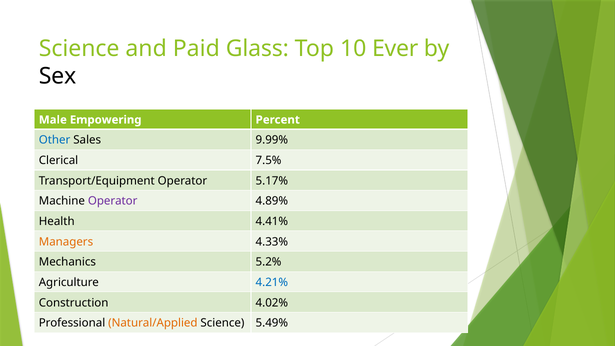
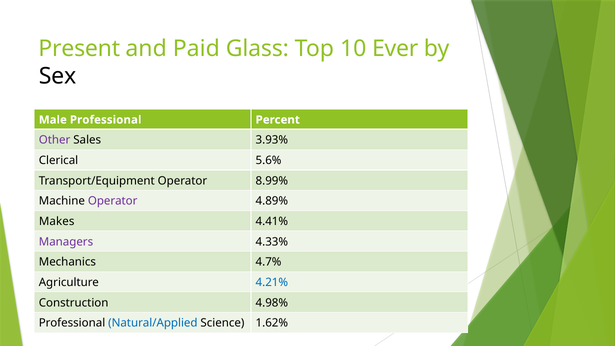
Science at (79, 49): Science -> Present
Male Empowering: Empowering -> Professional
Other colour: blue -> purple
9.99%: 9.99% -> 3.93%
7.5%: 7.5% -> 5.6%
5.17%: 5.17% -> 8.99%
Health: Health -> Makes
Managers colour: orange -> purple
5.2%: 5.2% -> 4.7%
4.02%: 4.02% -> 4.98%
Natural/Applied colour: orange -> blue
5.49%: 5.49% -> 1.62%
